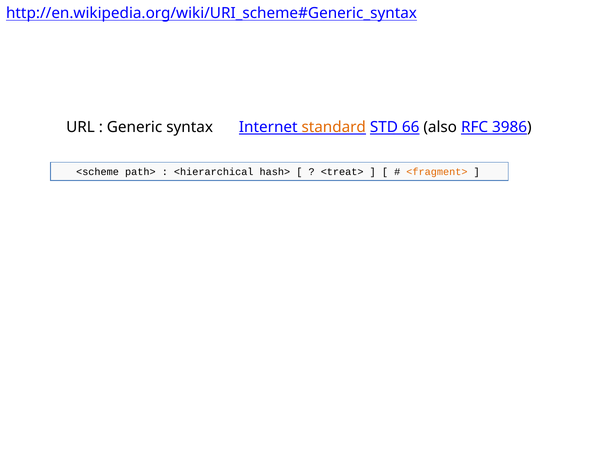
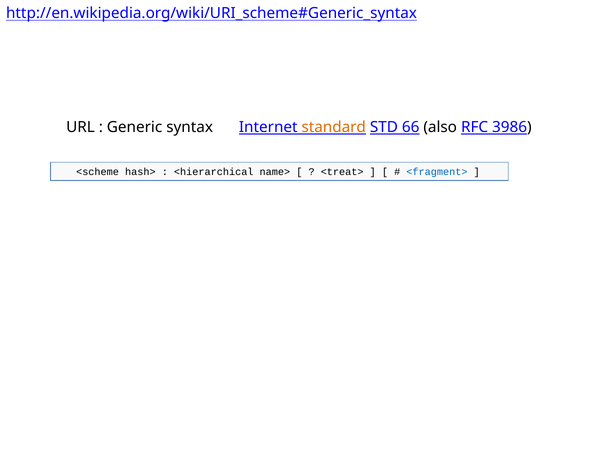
path>: path> -> hash>
hash>: hash> -> name>
<fragment> colour: orange -> blue
